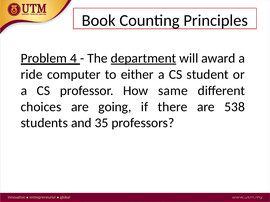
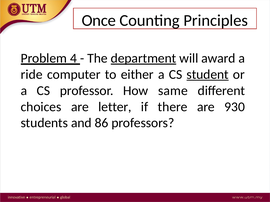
Book: Book -> Once
student underline: none -> present
going: going -> letter
538: 538 -> 930
35: 35 -> 86
